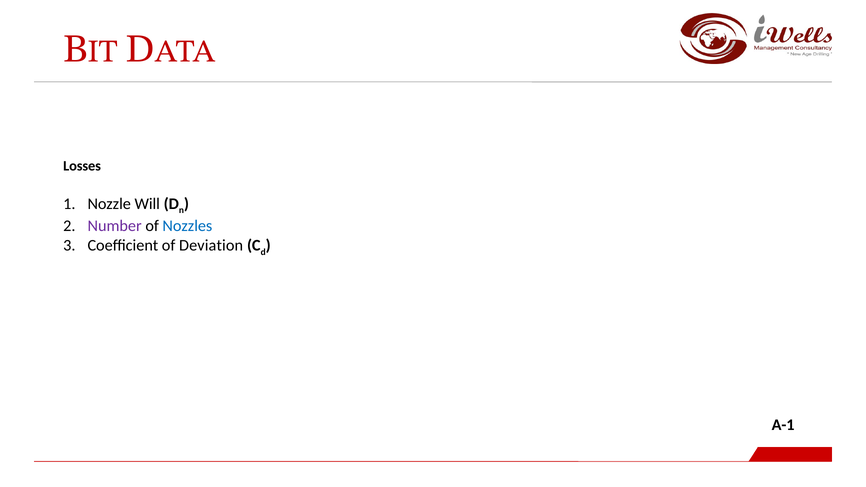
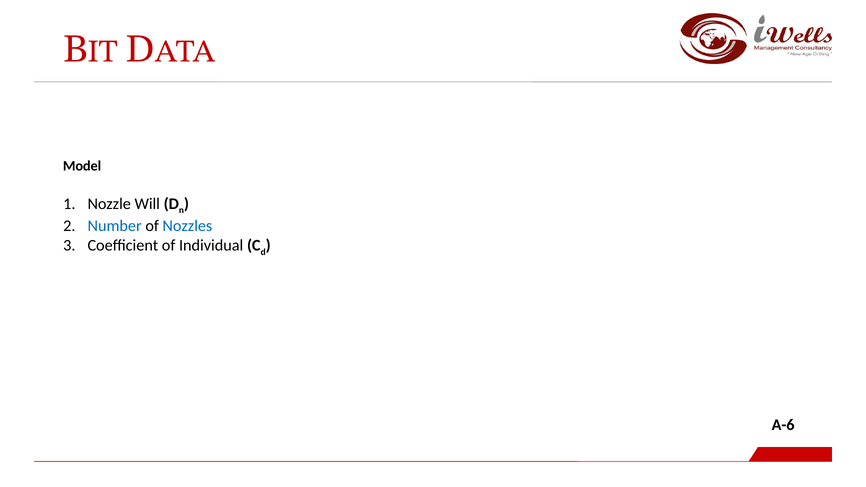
Losses: Losses -> Model
Number colour: purple -> blue
Deviation: Deviation -> Individual
A-1: A-1 -> A-6
